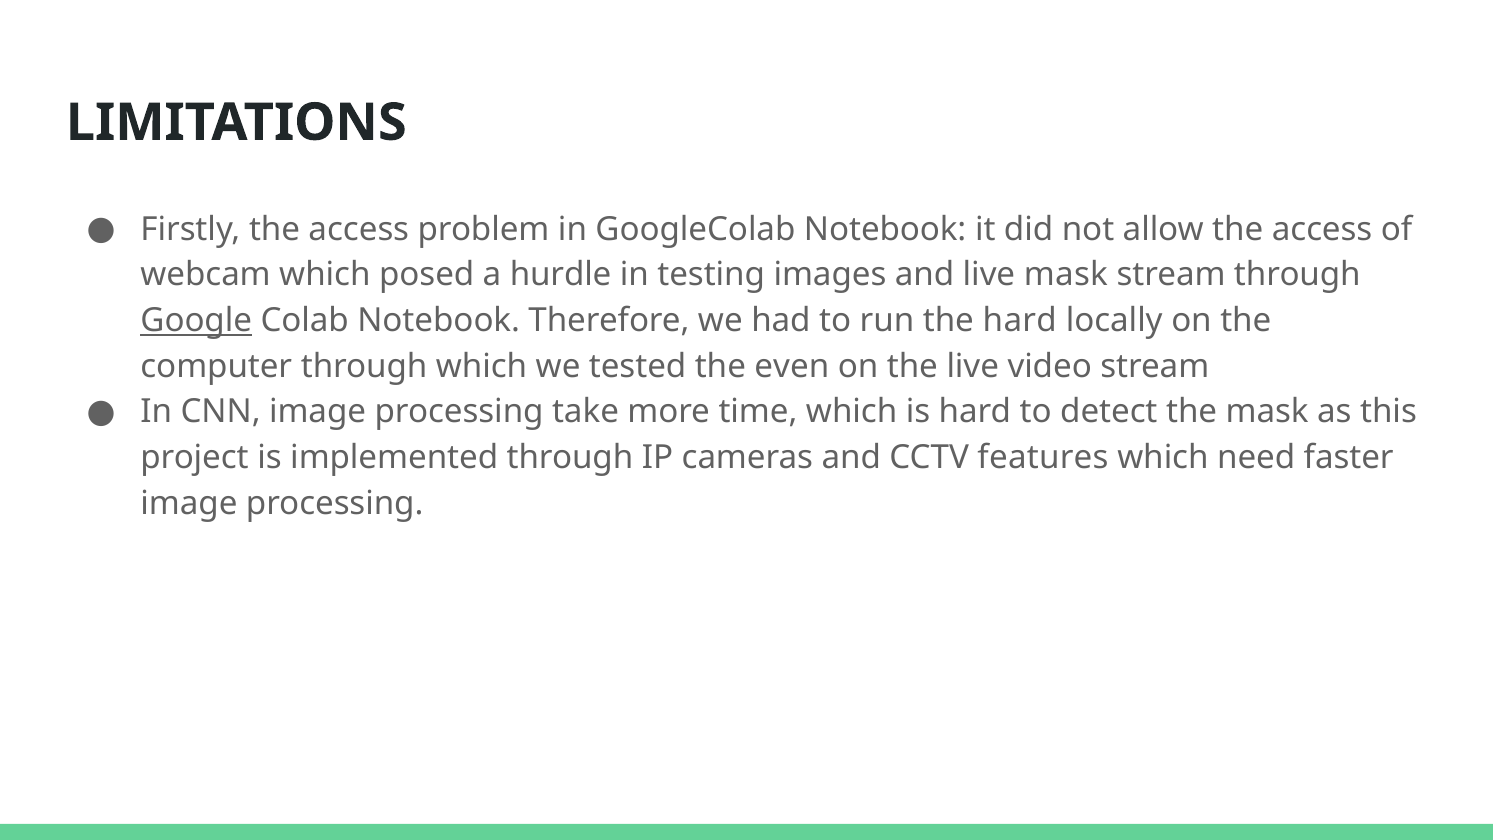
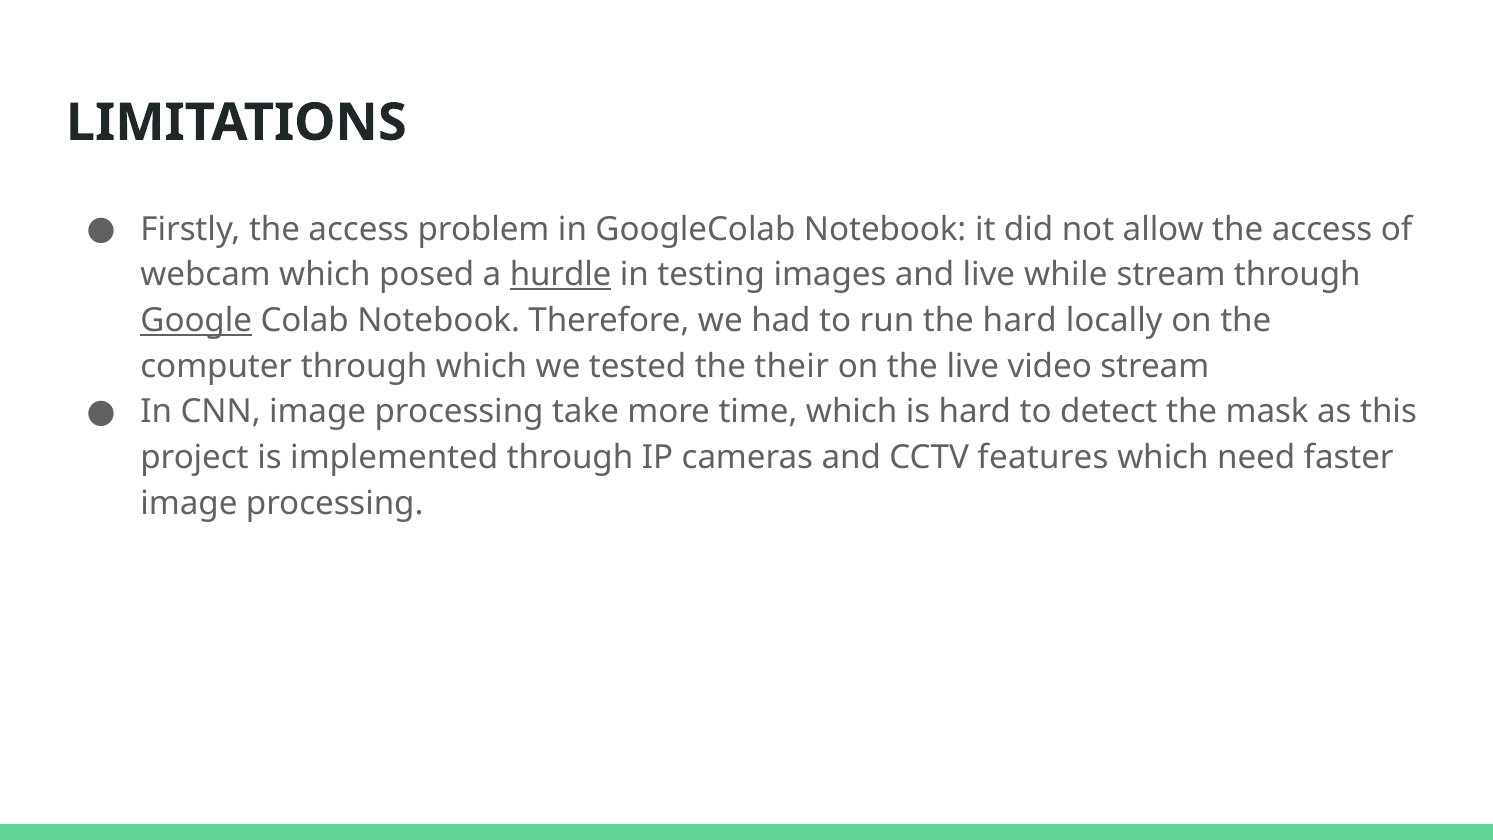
hurdle underline: none -> present
live mask: mask -> while
even: even -> their
